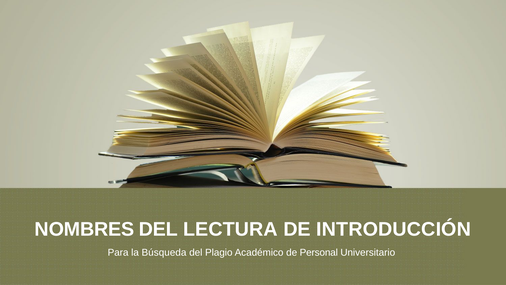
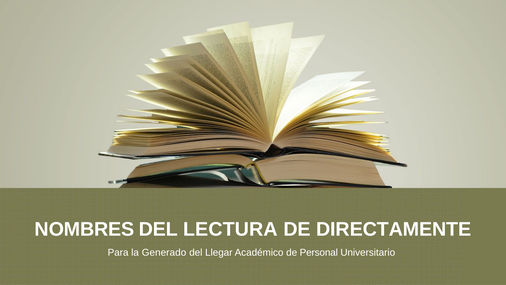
INTRODUCCIÓN: INTRODUCCIÓN -> DIRECTAMENTE
Búsqueda: Búsqueda -> Generado
Plagio: Plagio -> Llegar
